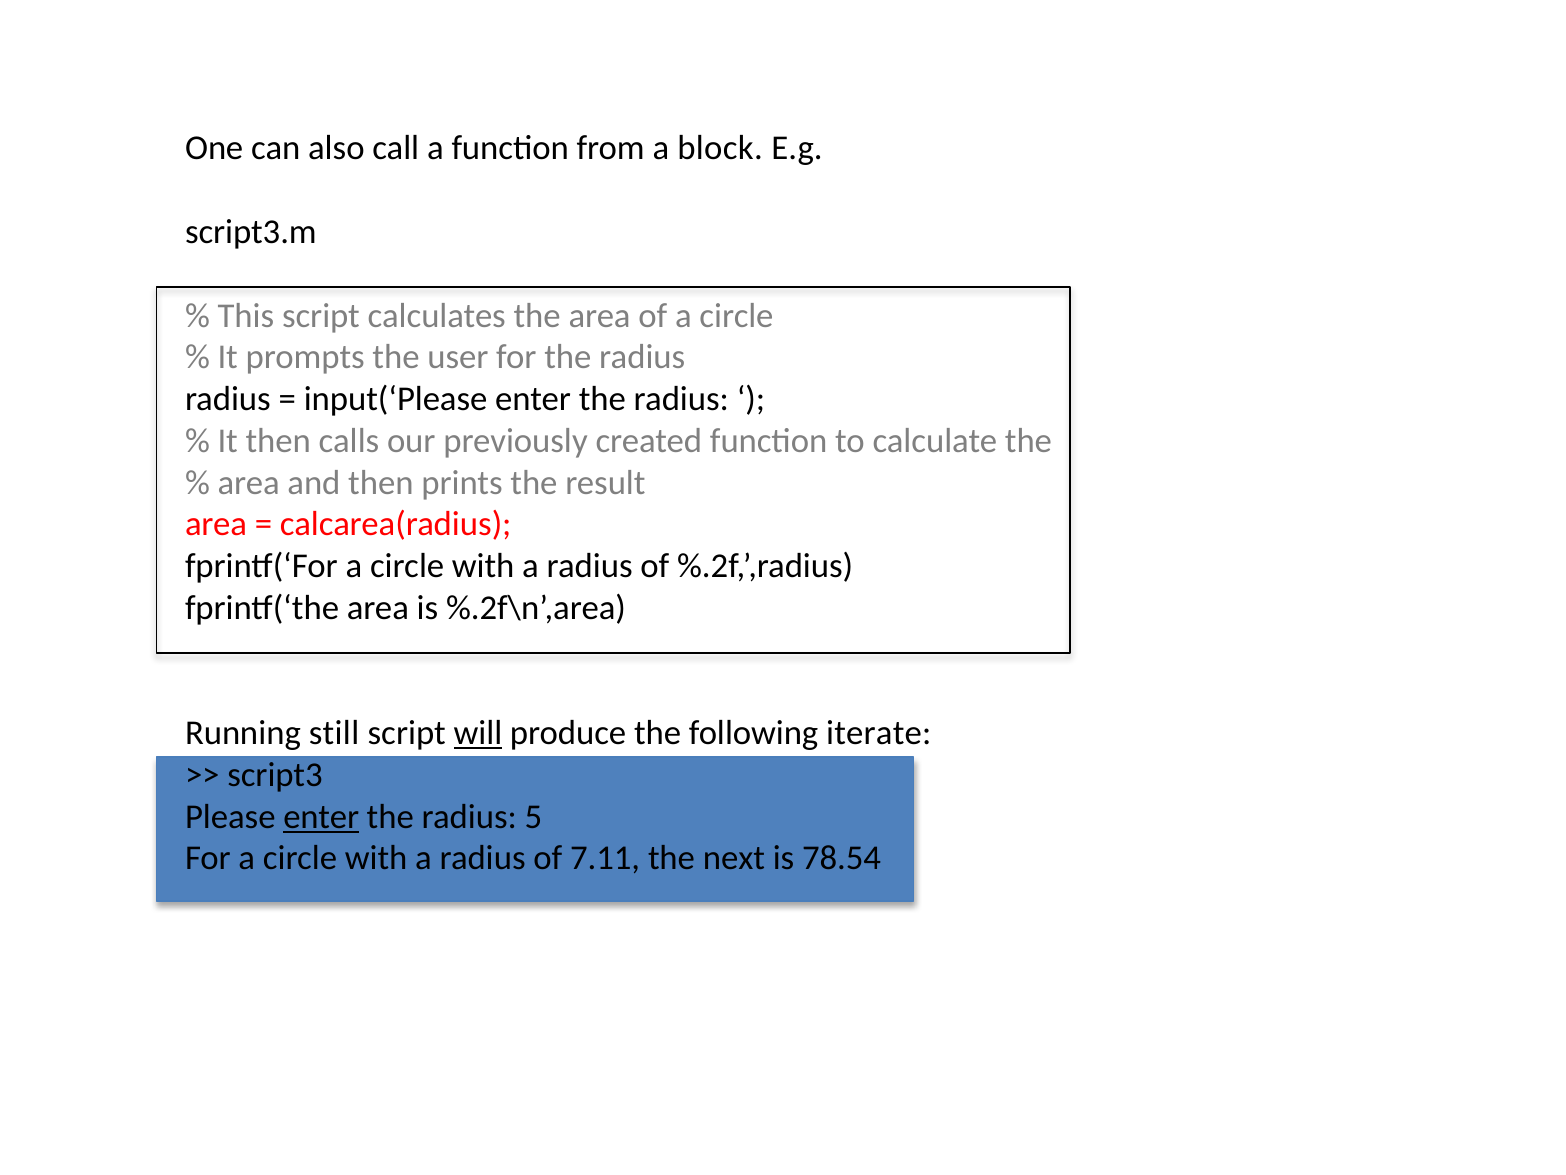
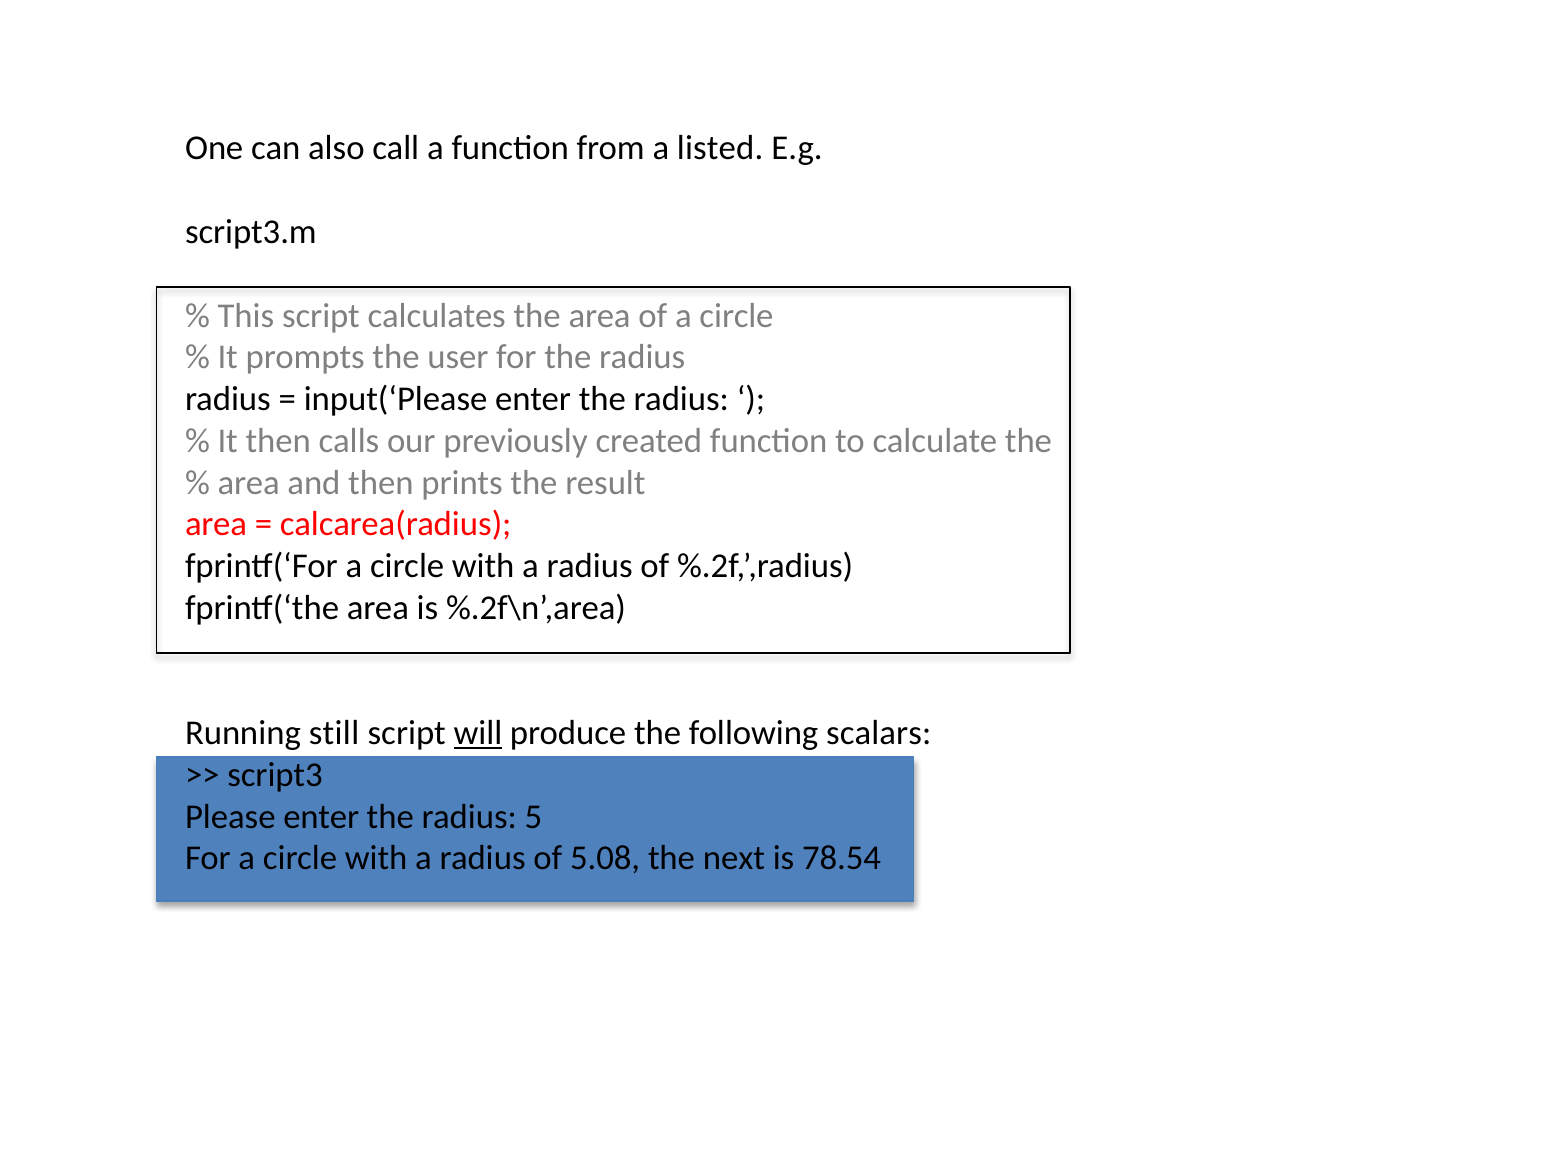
block: block -> listed
iterate: iterate -> scalars
enter at (321, 816) underline: present -> none
7.11: 7.11 -> 5.08
